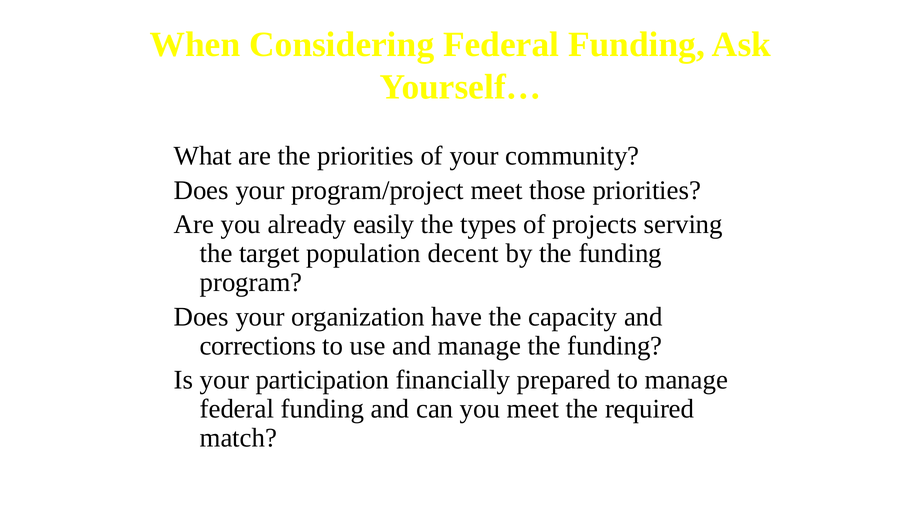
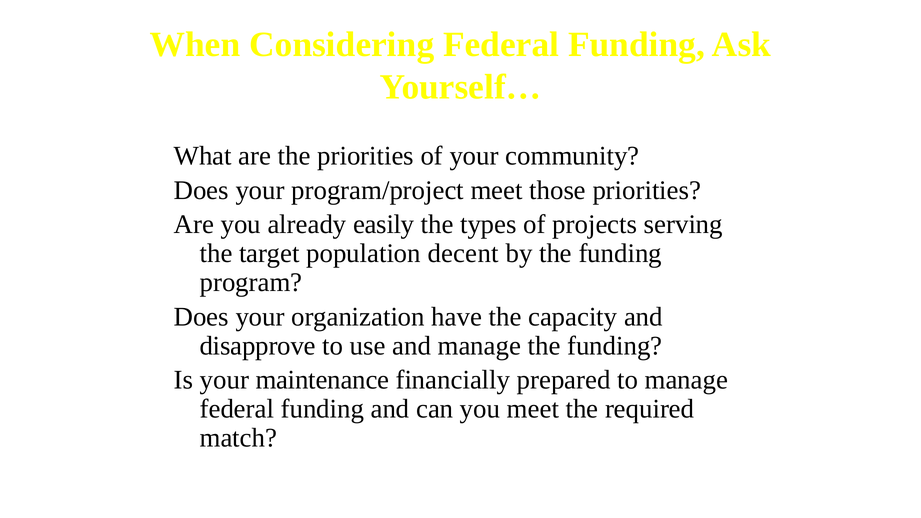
corrections: corrections -> disapprove
participation: participation -> maintenance
